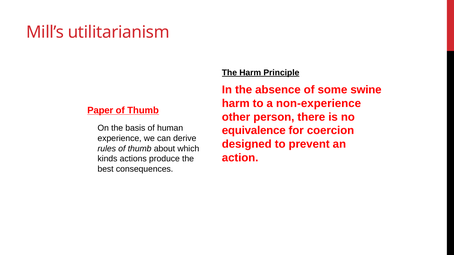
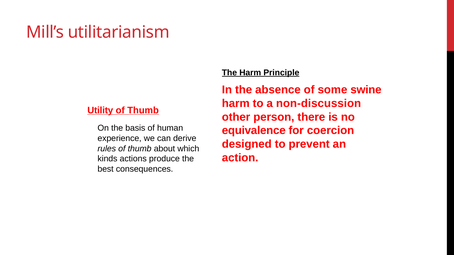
non-experience: non-experience -> non-discussion
Paper: Paper -> Utility
